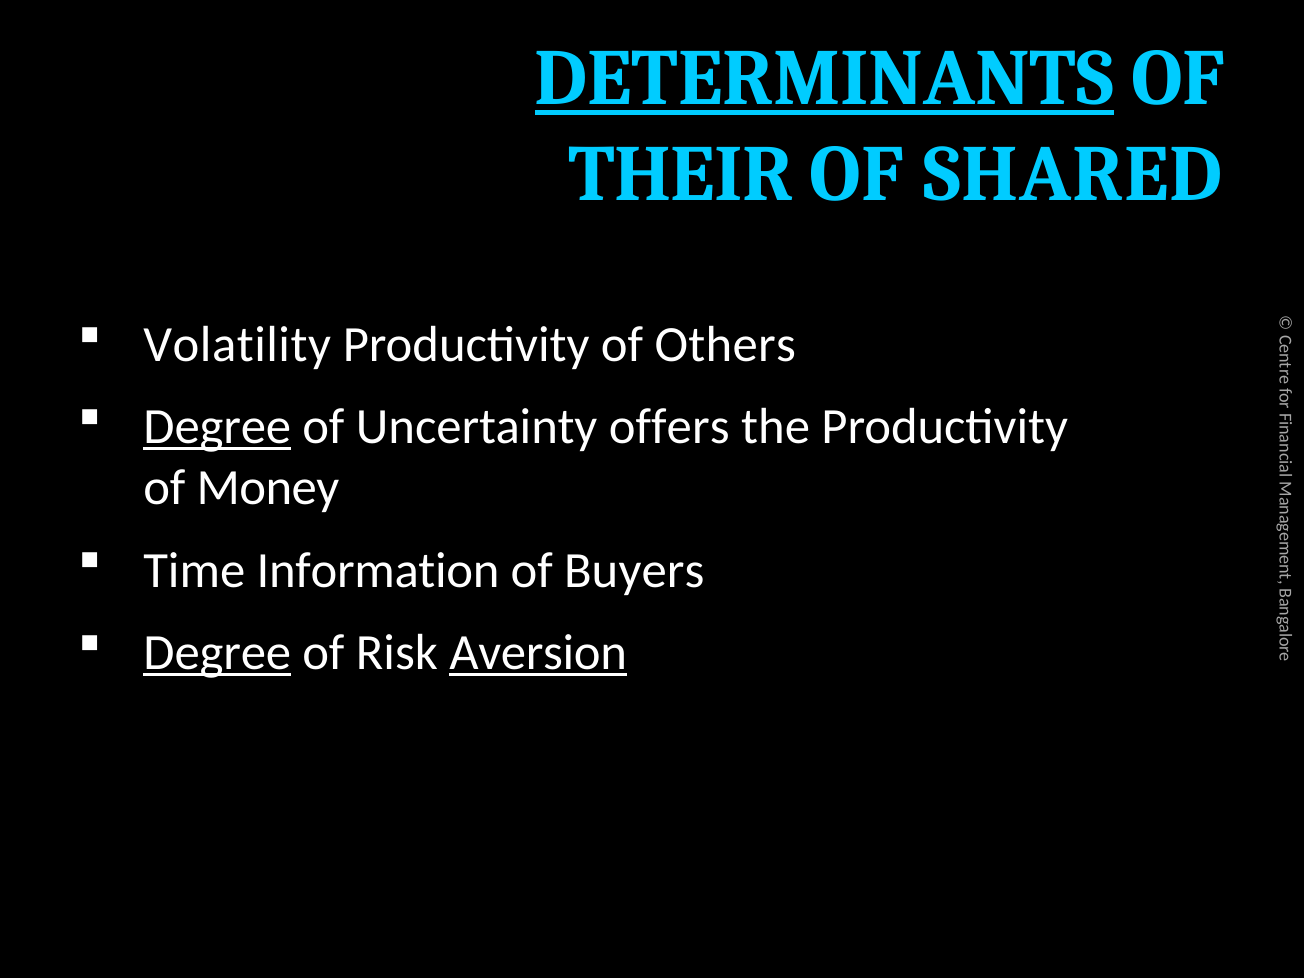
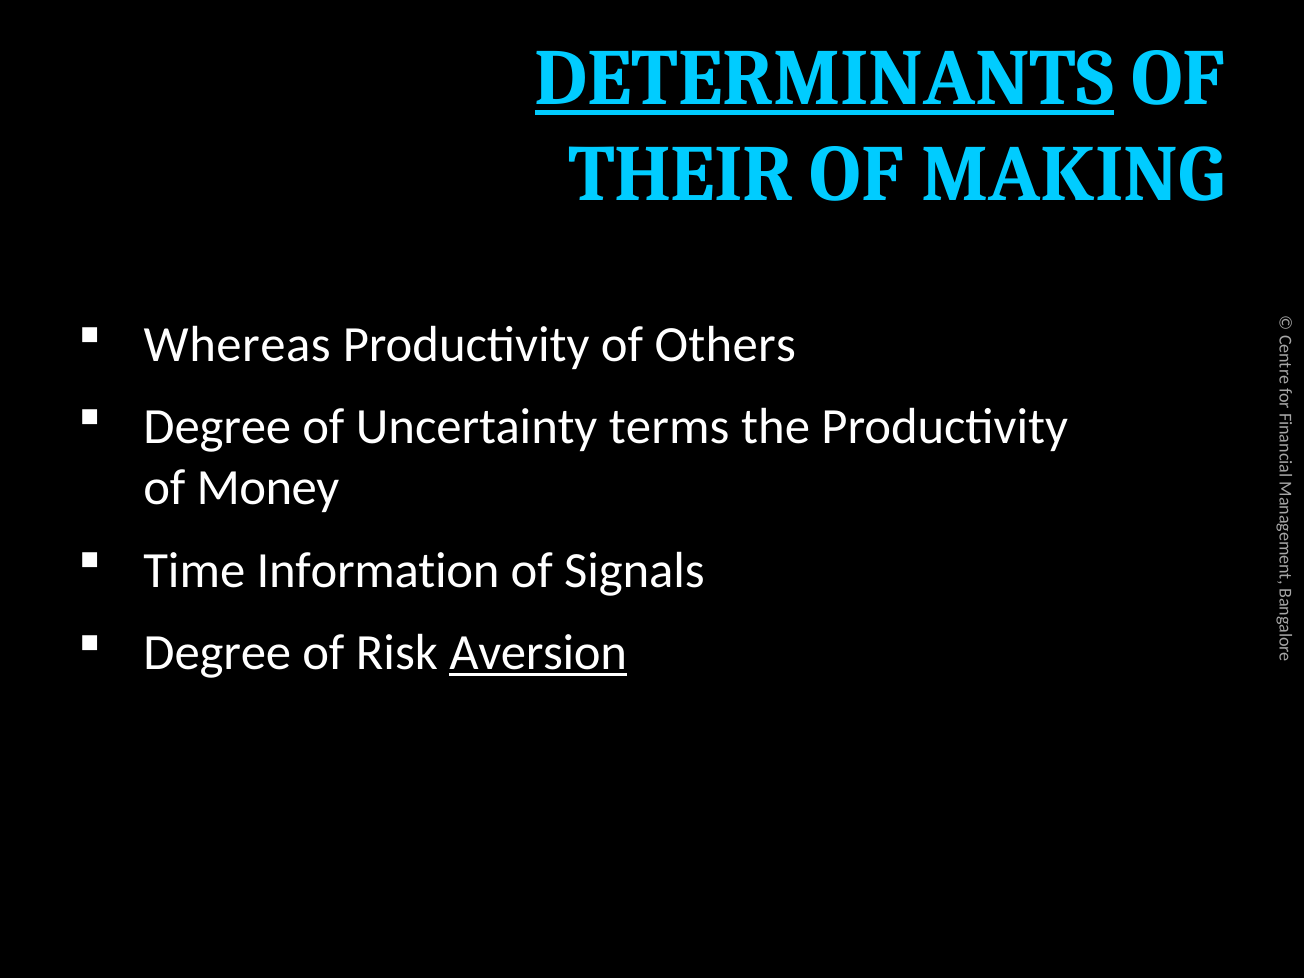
SHARED: SHARED -> MAKING
Volatility: Volatility -> Whereas
Degree at (217, 427) underline: present -> none
offers: offers -> terms
Buyers: Buyers -> Signals
Degree at (217, 653) underline: present -> none
